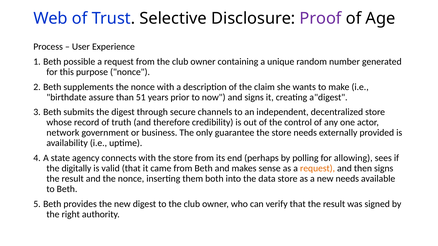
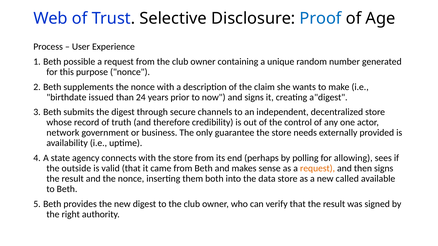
Proof colour: purple -> blue
assure: assure -> issued
51: 51 -> 24
digitally: digitally -> outside
new needs: needs -> called
